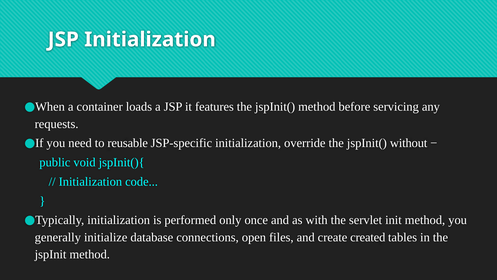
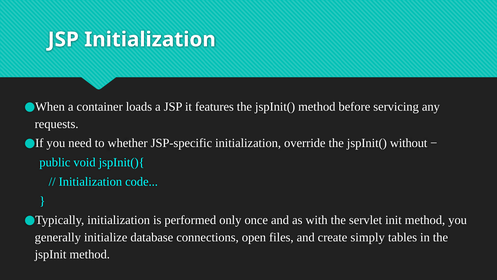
reusable: reusable -> whether
created: created -> simply
